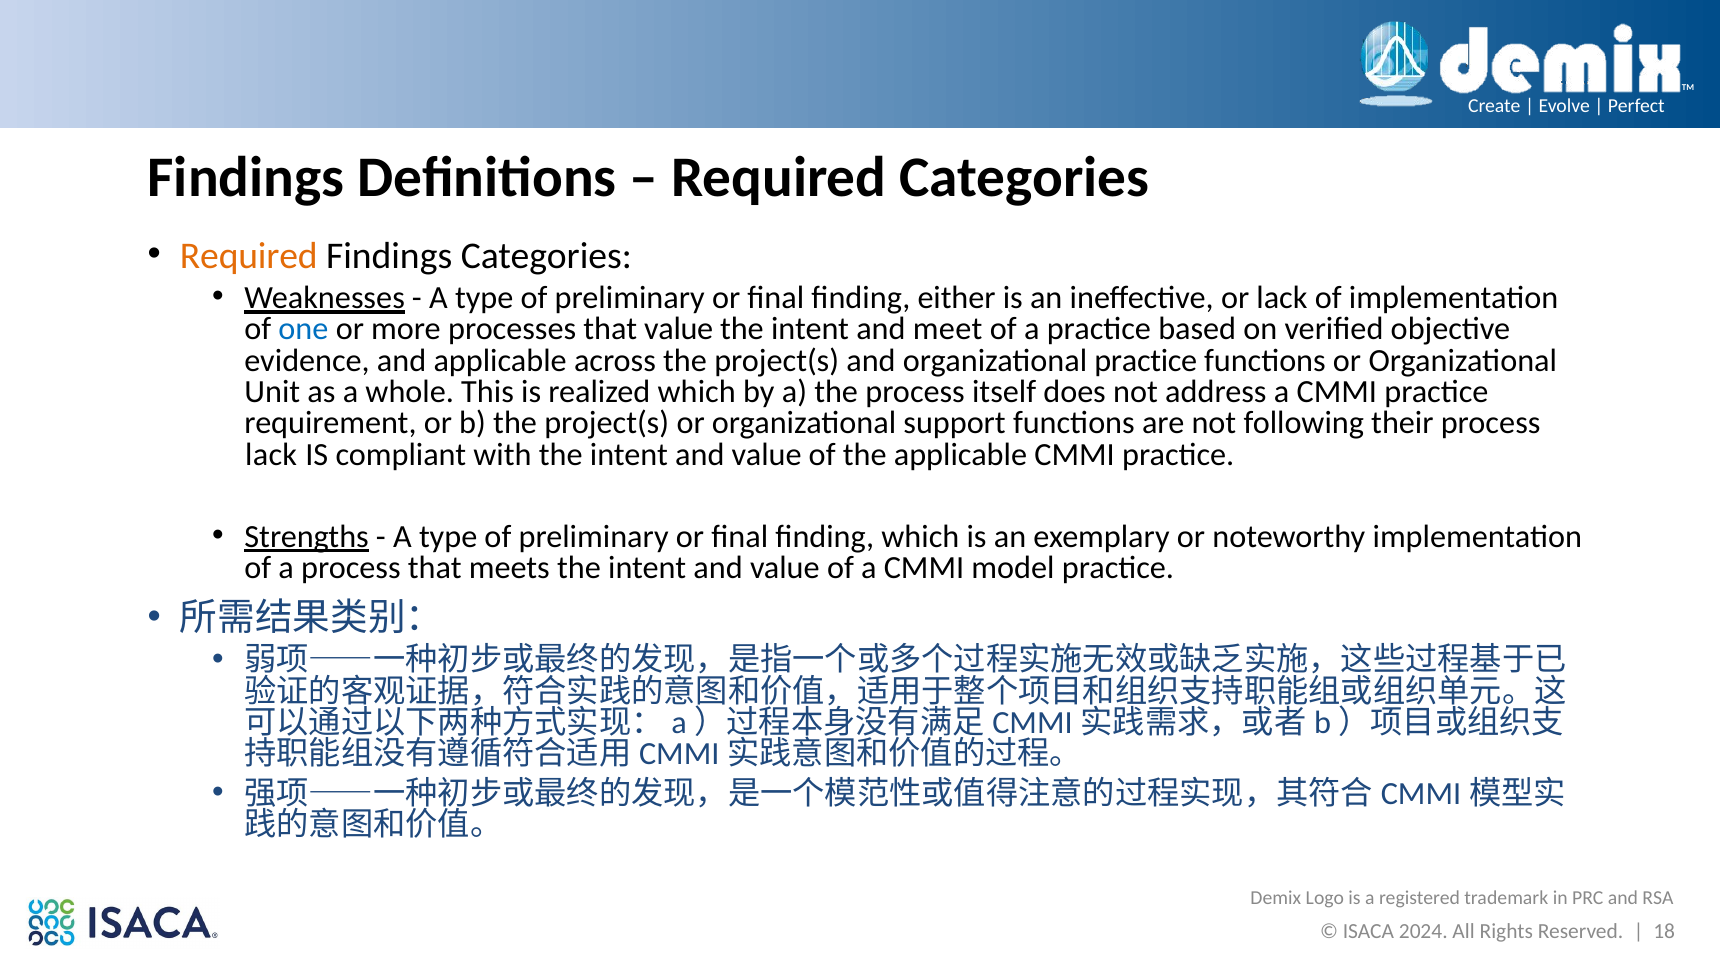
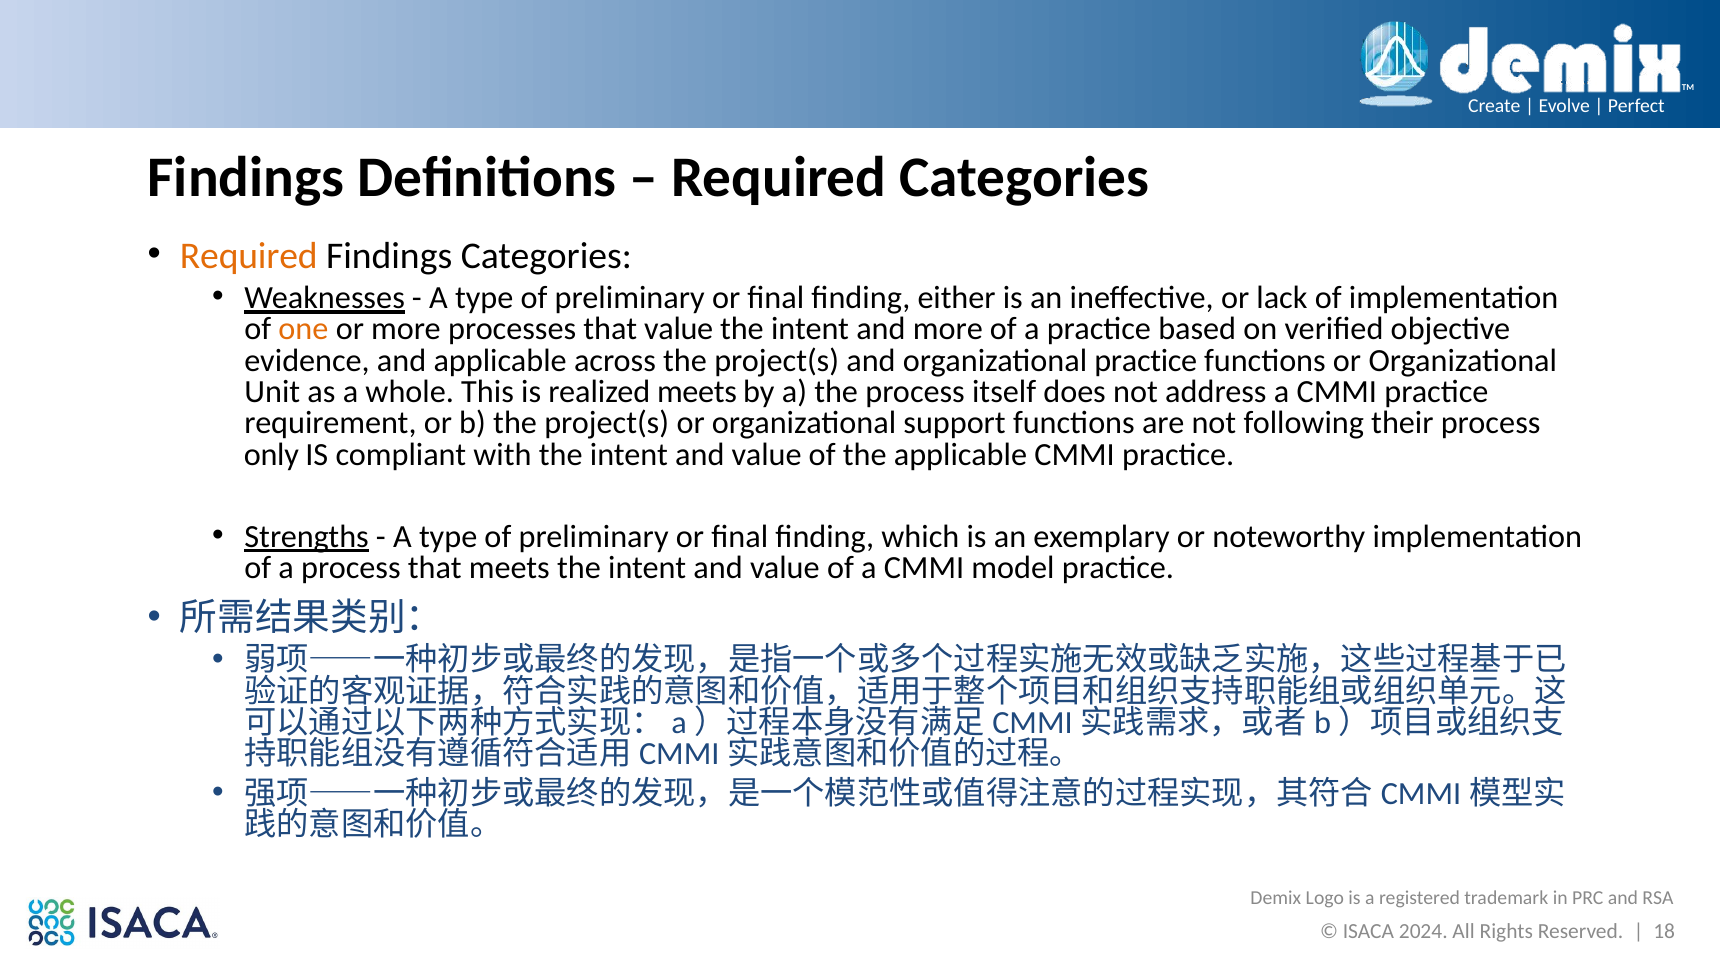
one colour: blue -> orange
and meet: meet -> more
realized which: which -> meets
lack at (271, 454): lack -> only
